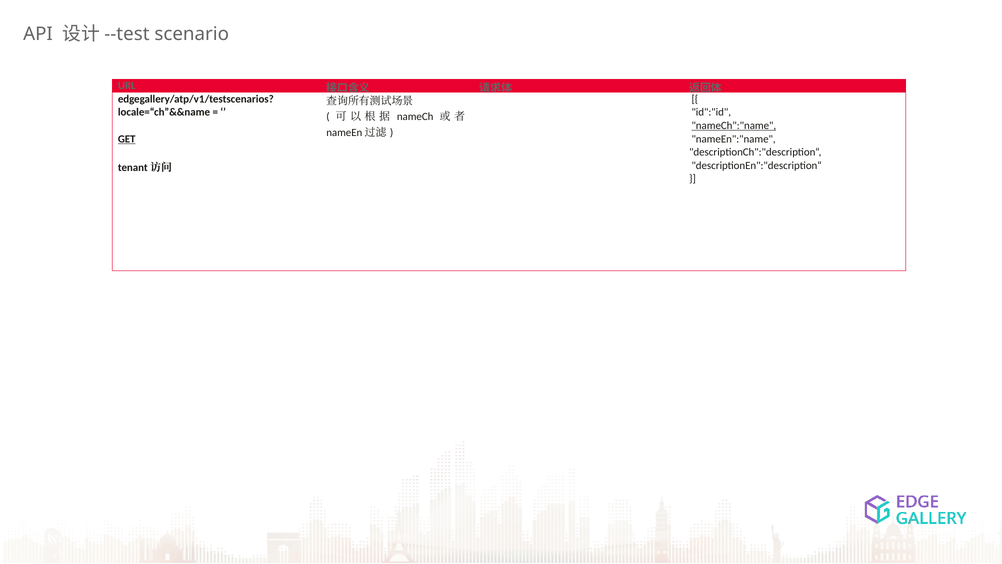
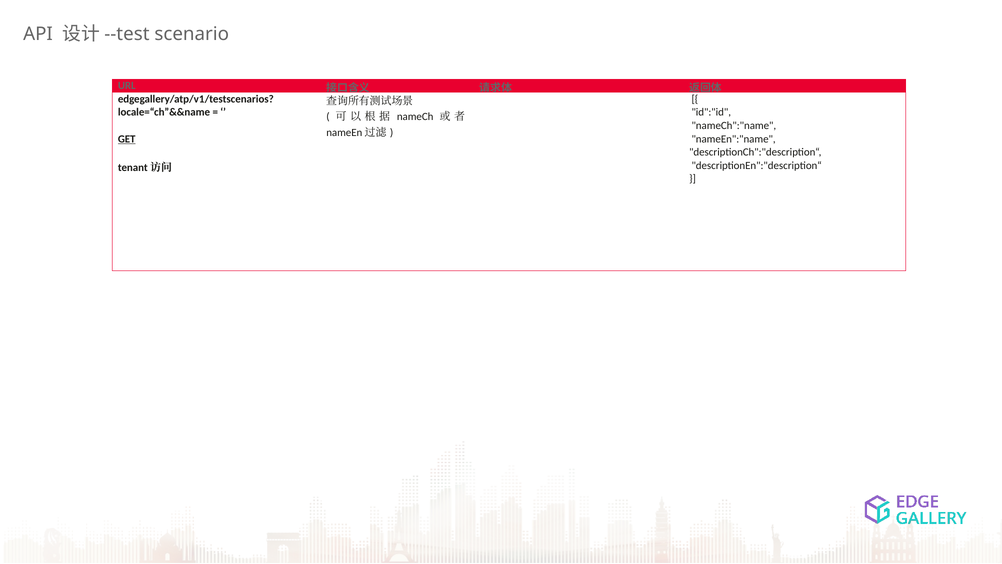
nameCh":"name underline: present -> none
